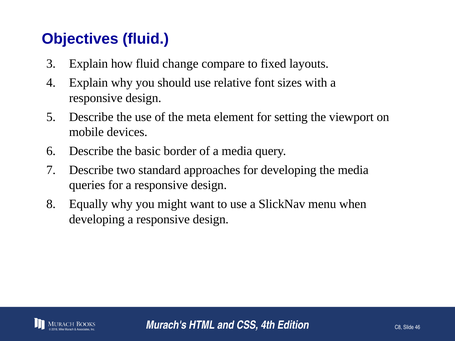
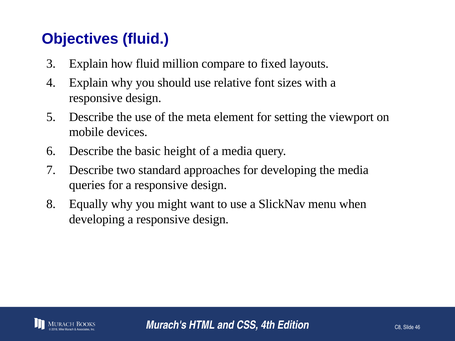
change: change -> million
border: border -> height
